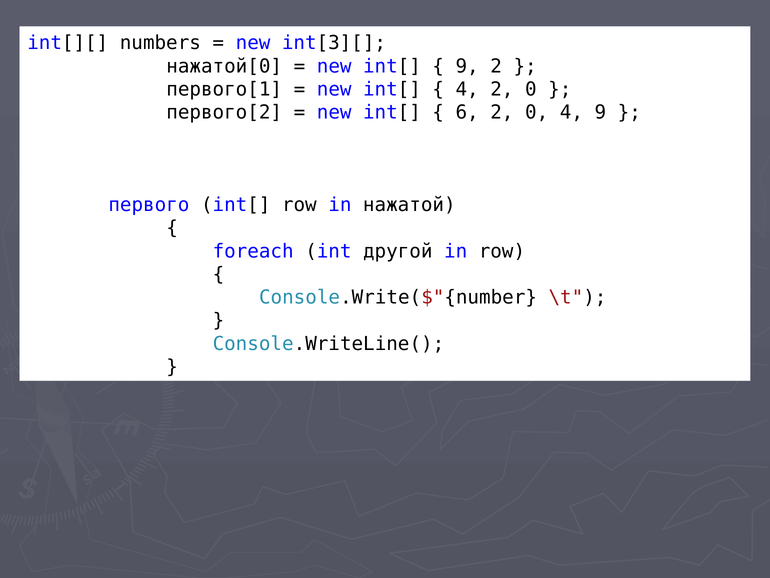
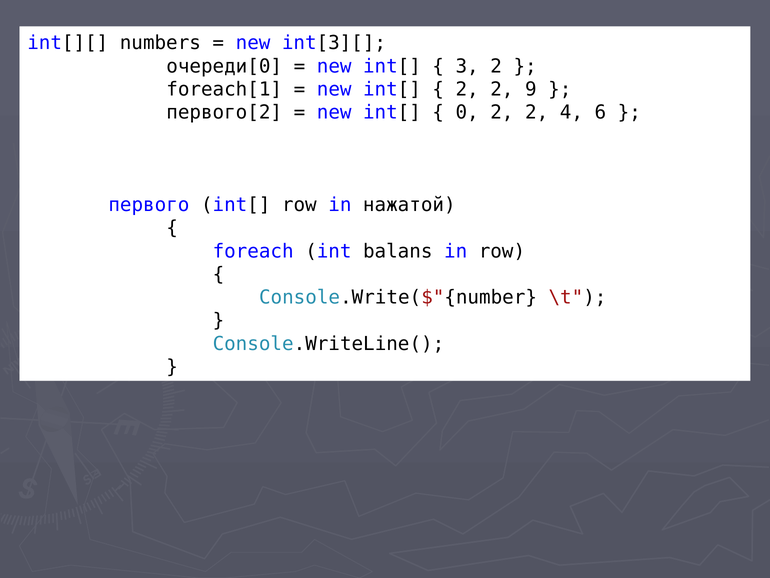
нажатой[0: нажатой[0 -> очереди[0
9 at (467, 66): 9 -> 3
первого[1: первого[1 -> foreach[1
4 at (467, 89): 4 -> 2
0 at (531, 89): 0 -> 9
6: 6 -> 0
0 at (537, 112): 0 -> 2
4 9: 9 -> 6
другой: другой -> balans
